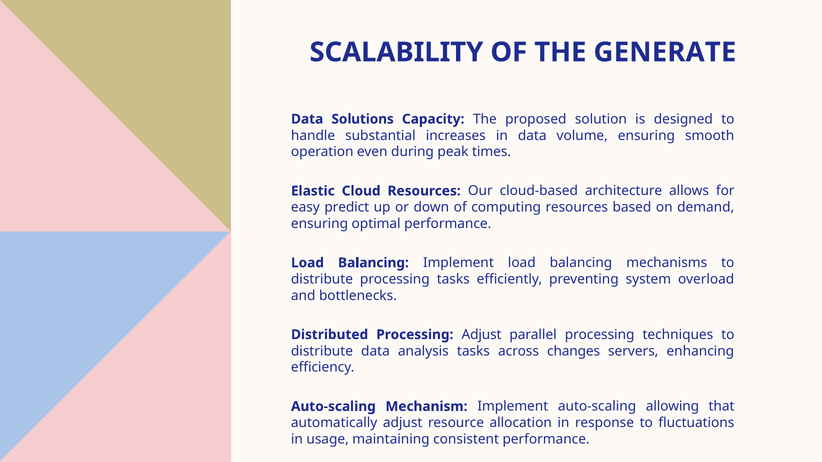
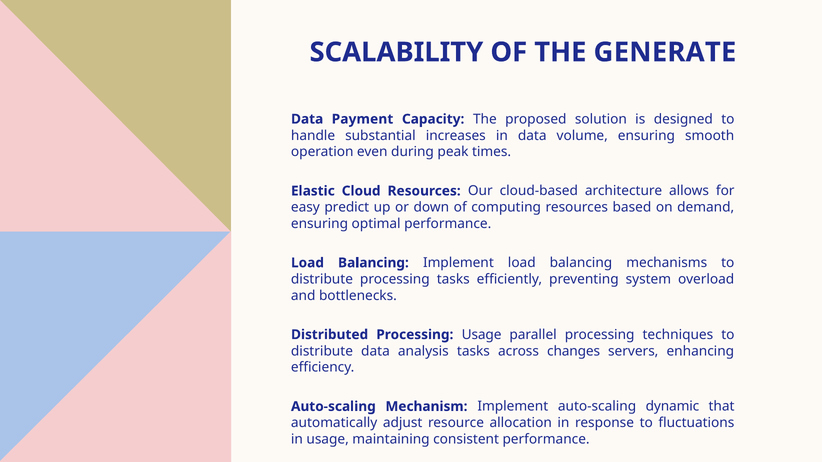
Solutions: Solutions -> Payment
Processing Adjust: Adjust -> Usage
allowing: allowing -> dynamic
